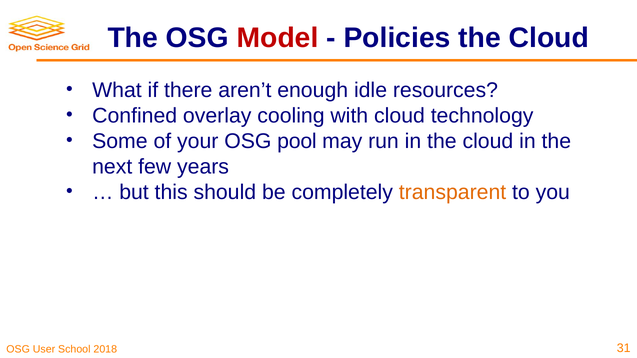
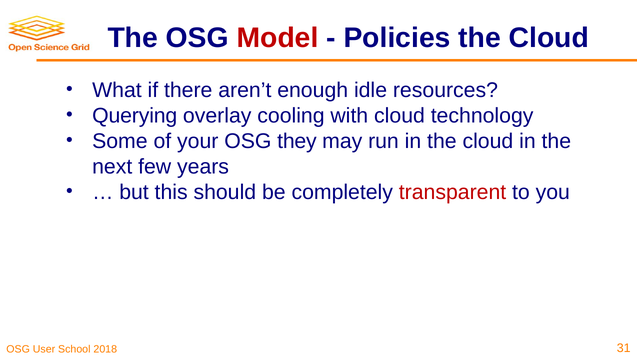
Confined: Confined -> Querying
pool: pool -> they
transparent colour: orange -> red
